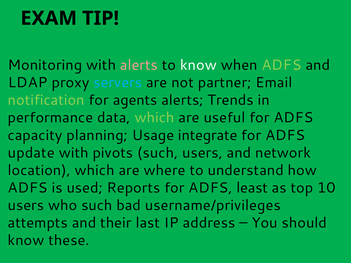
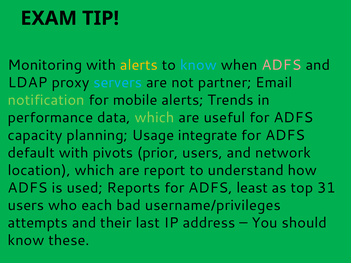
alerts at (139, 65) colour: pink -> yellow
know at (198, 65) colour: white -> light blue
ADFS at (282, 65) colour: light green -> pink
agents: agents -> mobile
update: update -> default
pivots such: such -> prior
where: where -> report
10: 10 -> 31
who such: such -> each
